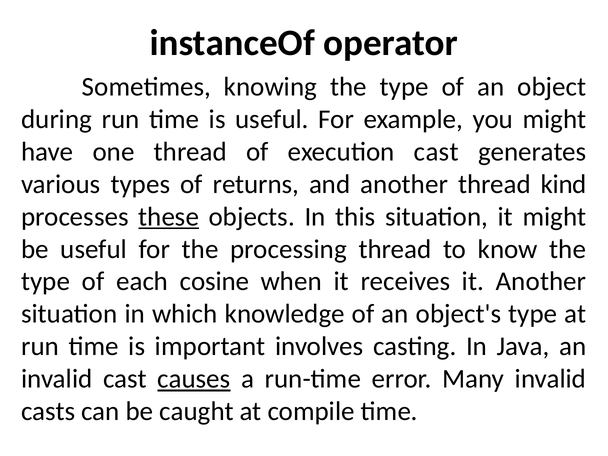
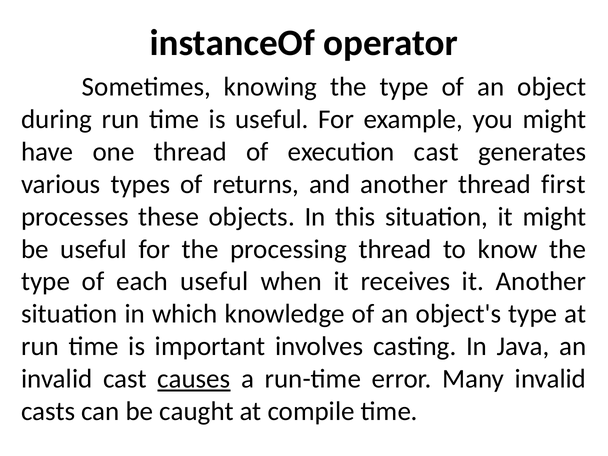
kind: kind -> first
these underline: present -> none
each cosine: cosine -> useful
